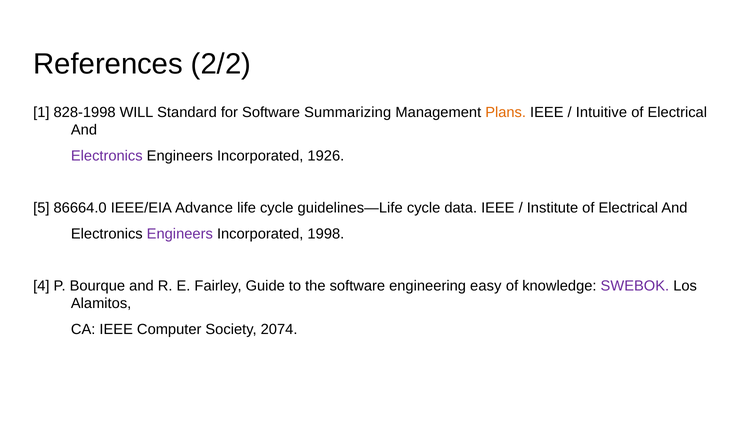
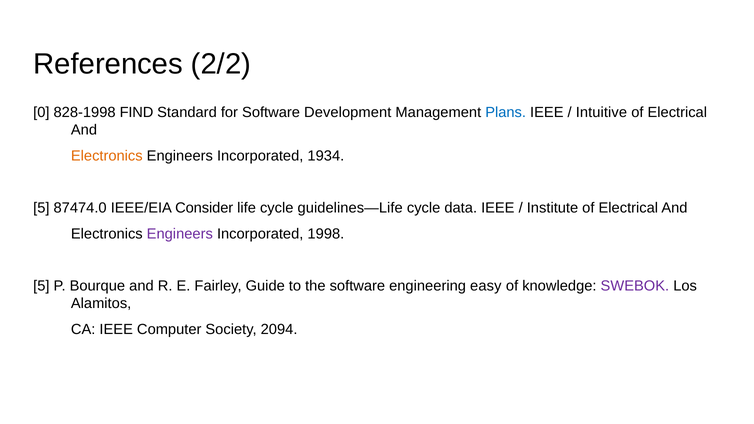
1: 1 -> 0
WILL: WILL -> FIND
Summarizing: Summarizing -> Development
Plans colour: orange -> blue
Electronics at (107, 156) colour: purple -> orange
1926: 1926 -> 1934
86664.0: 86664.0 -> 87474.0
Advance: Advance -> Consider
4 at (41, 286): 4 -> 5
2074: 2074 -> 2094
